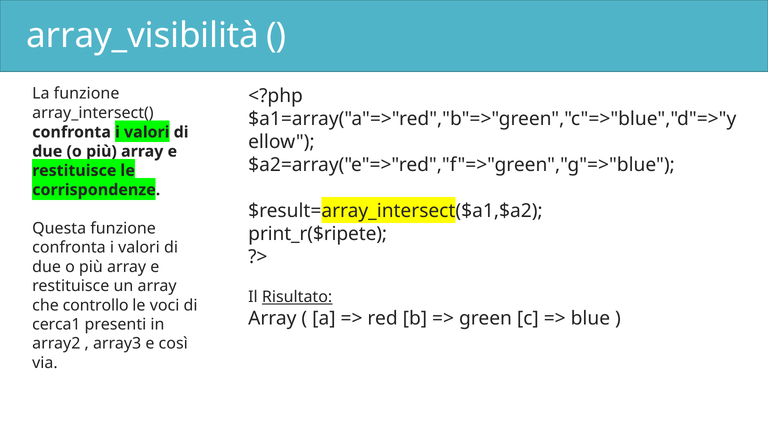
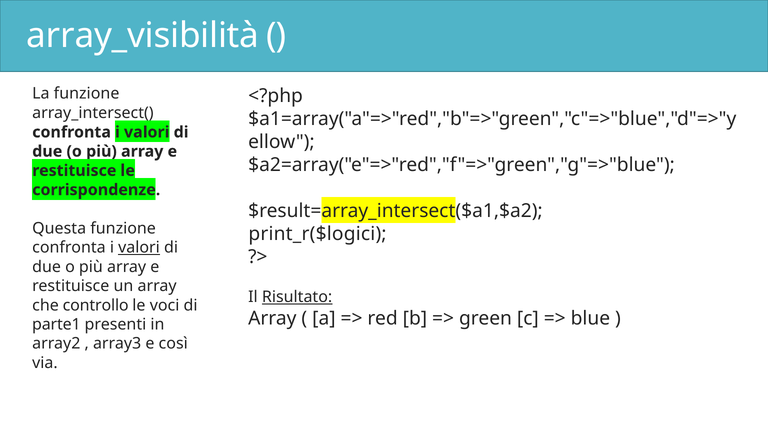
print_r($ripete: print_r($ripete -> print_r($logici
valori at (139, 248) underline: none -> present
cerca1: cerca1 -> parte1
